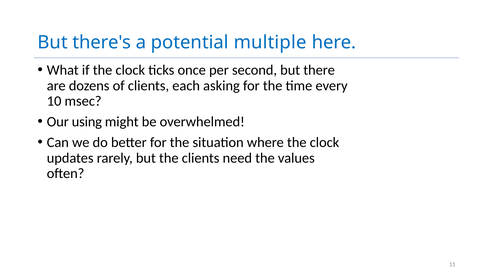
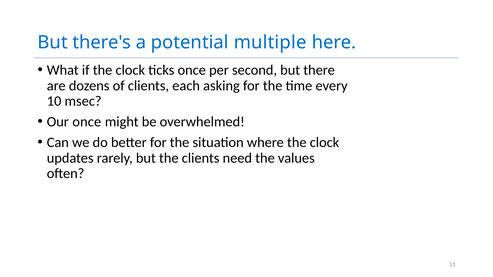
Our using: using -> once
